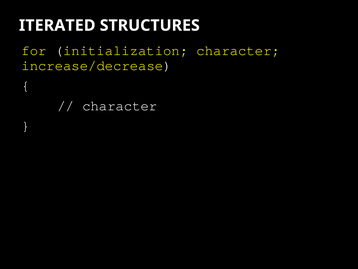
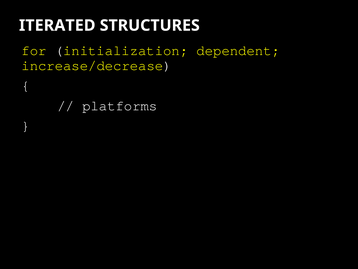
initialization character: character -> dependent
character at (120, 105): character -> platforms
